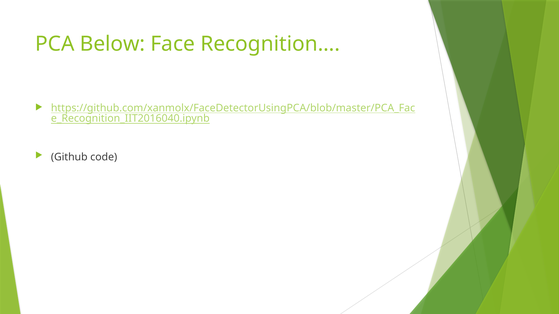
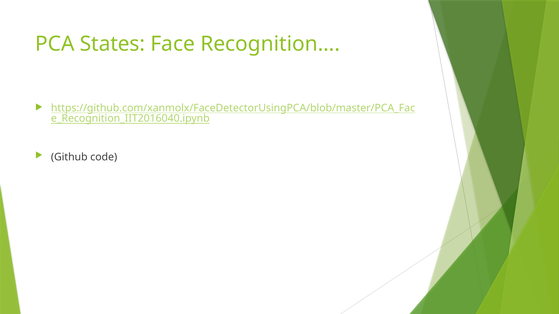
Below: Below -> States
